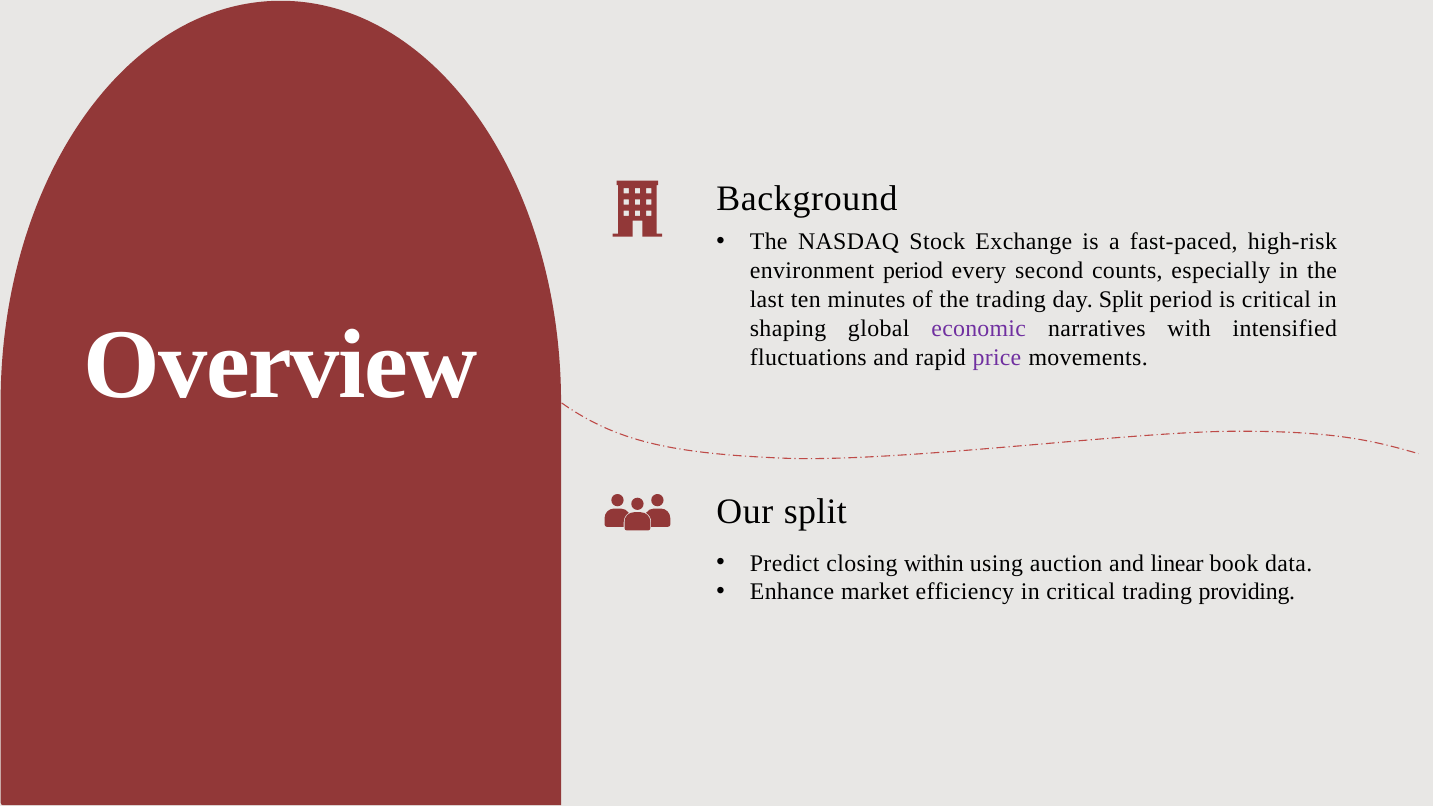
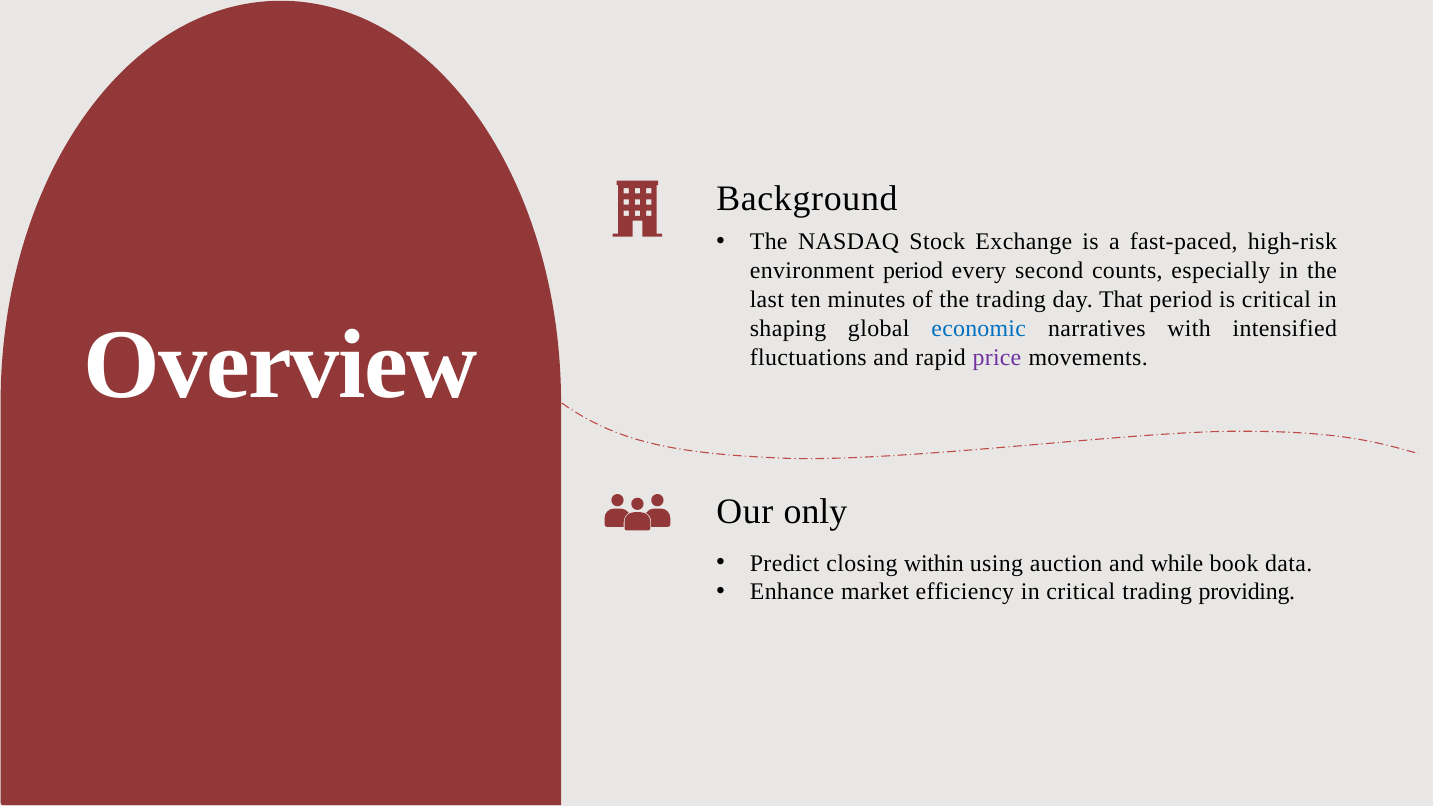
day Split: Split -> That
economic colour: purple -> blue
Our split: split -> only
linear: linear -> while
